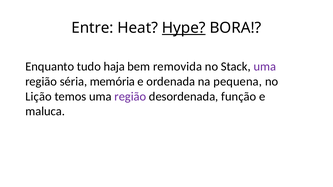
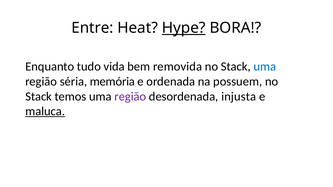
haja: haja -> vida
uma at (265, 67) colour: purple -> blue
pequena: pequena -> possuem
Lição at (39, 97): Lição -> Stack
função: função -> injusta
maluca underline: none -> present
